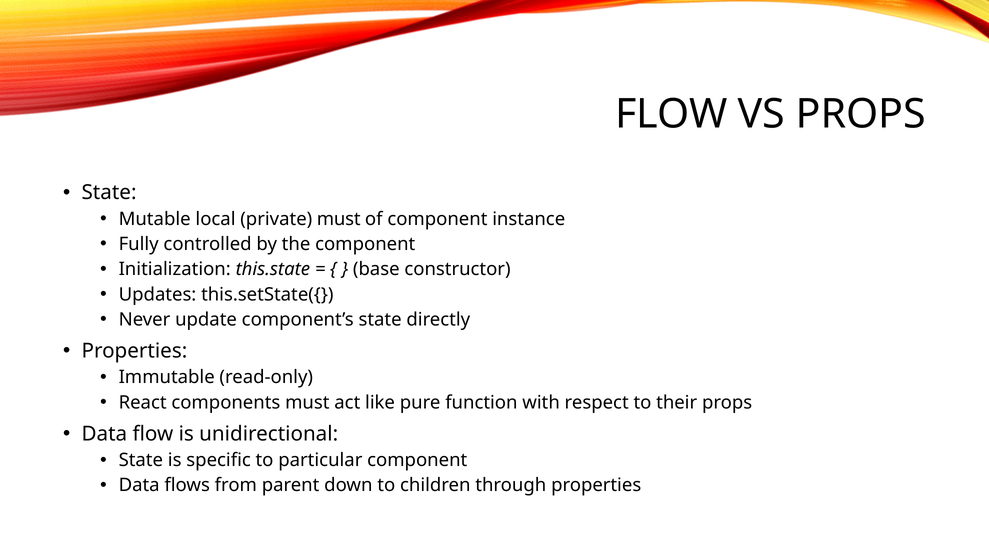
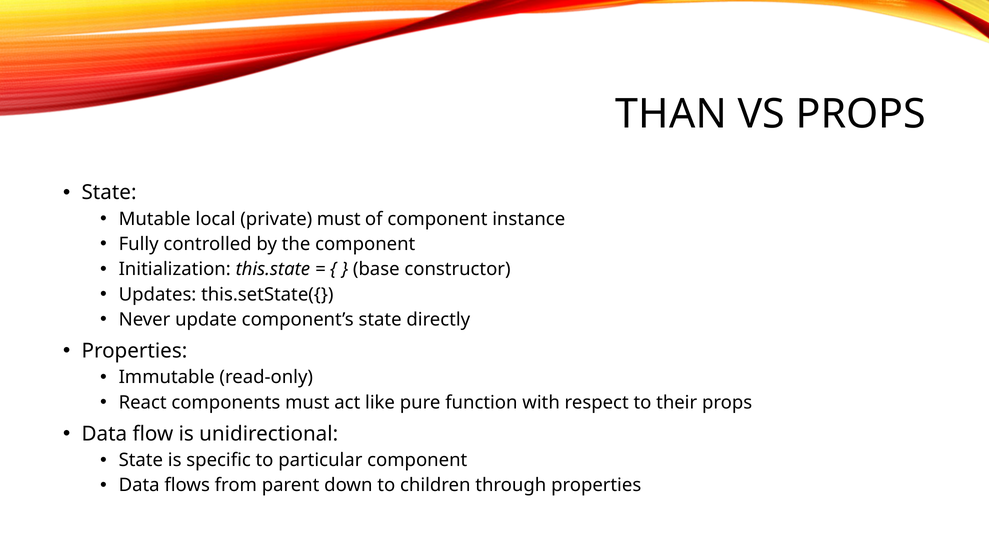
FLOW at (671, 114): FLOW -> THAN
